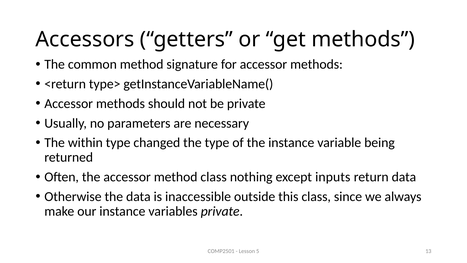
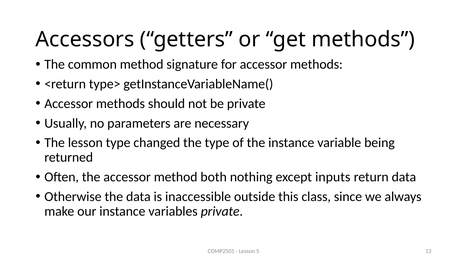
The within: within -> lesson
method class: class -> both
